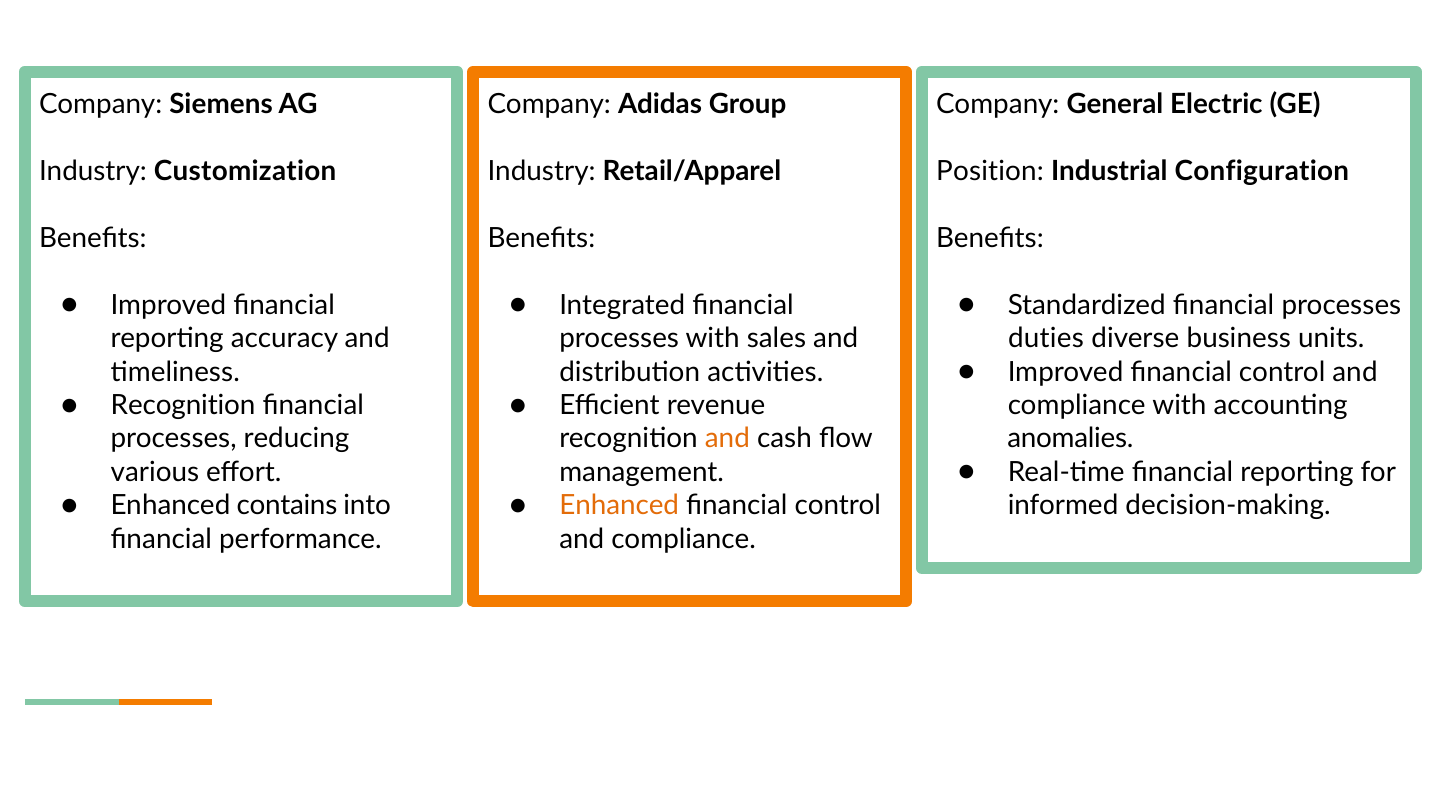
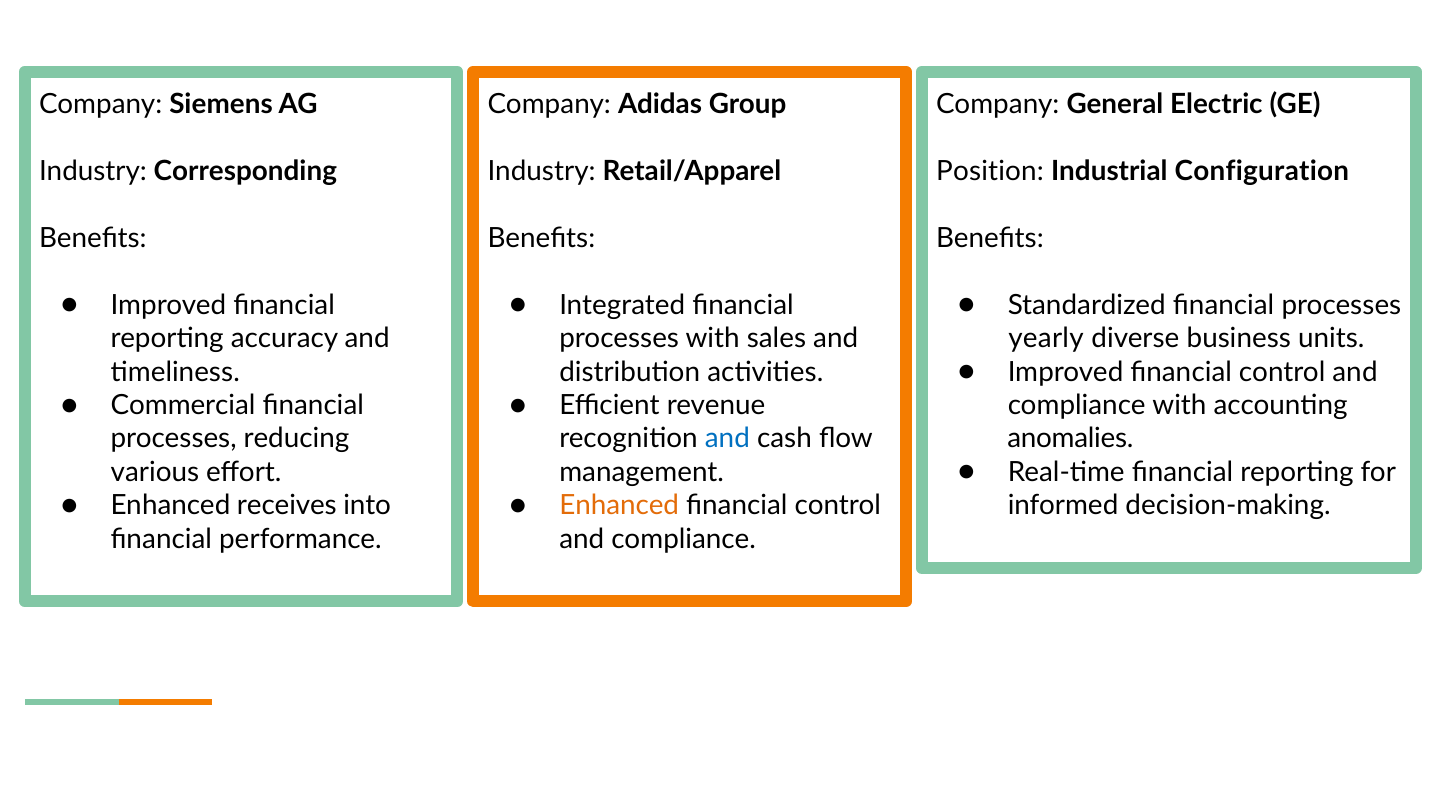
Customization: Customization -> Corresponding
duties: duties -> yearly
Recognition at (183, 406): Recognition -> Commercial
and at (727, 439) colour: orange -> blue
contains: contains -> receives
